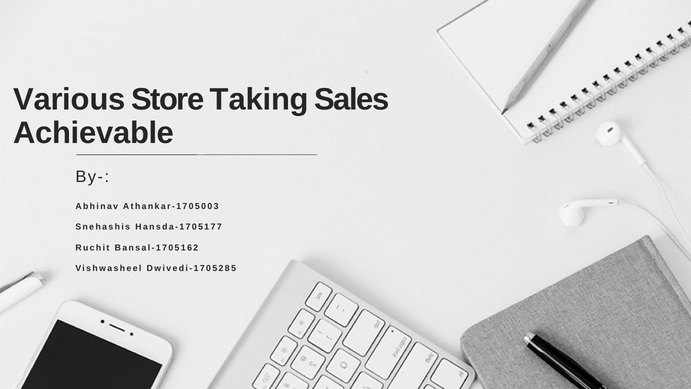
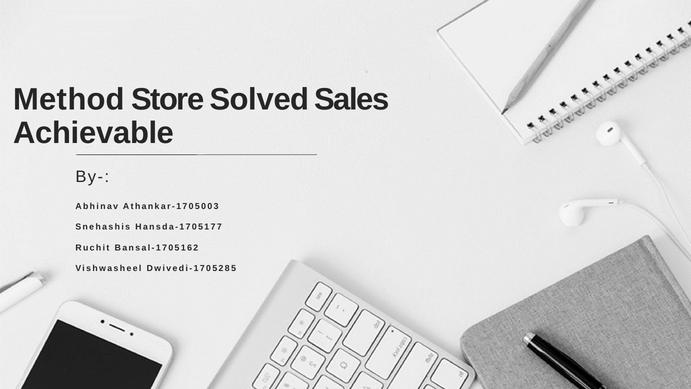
Various: Various -> Method
Taking: Taking -> Solved
